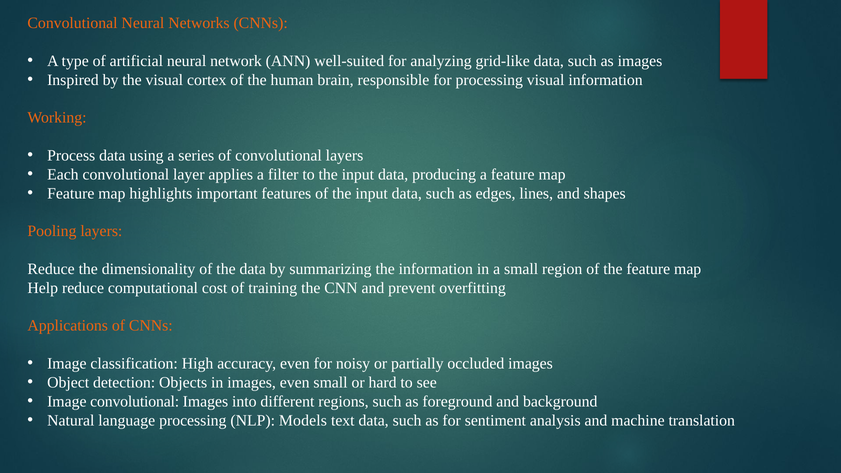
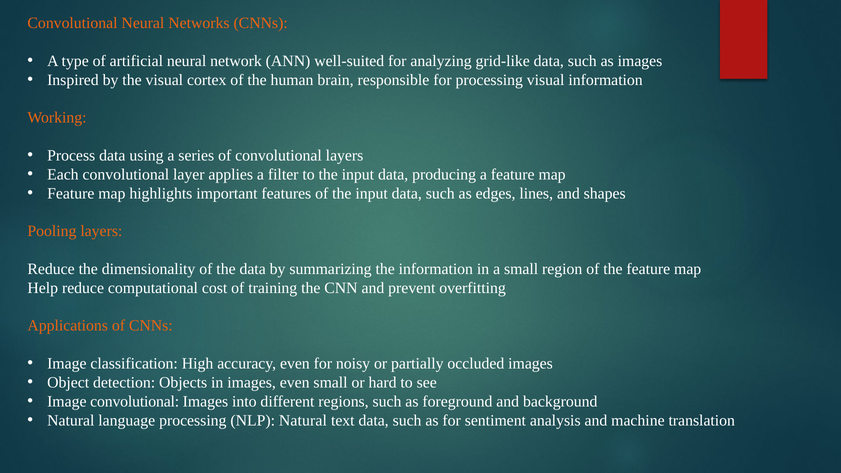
NLP Models: Models -> Natural
